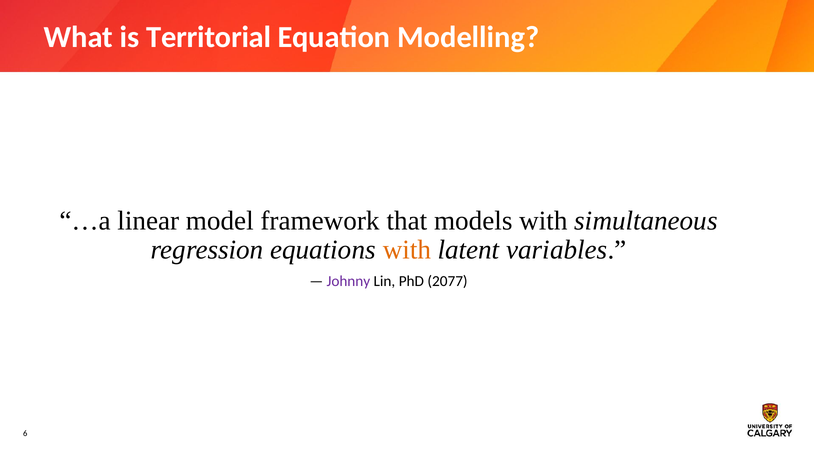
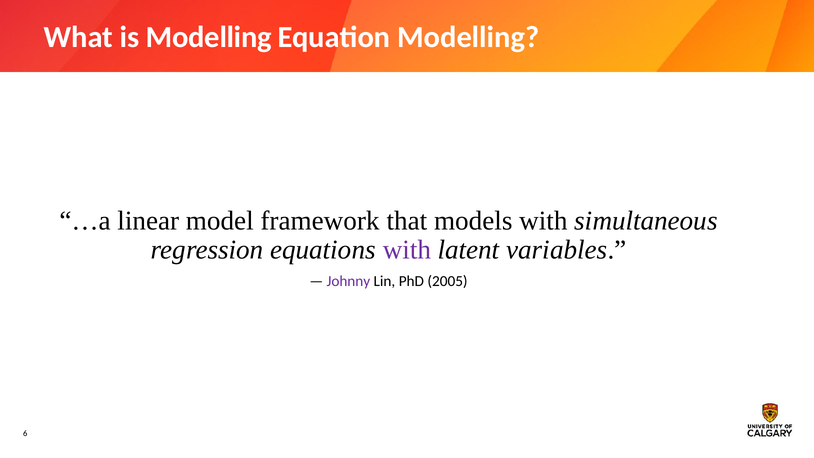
is Territorial: Territorial -> Modelling
with at (407, 250) colour: orange -> purple
2077: 2077 -> 2005
